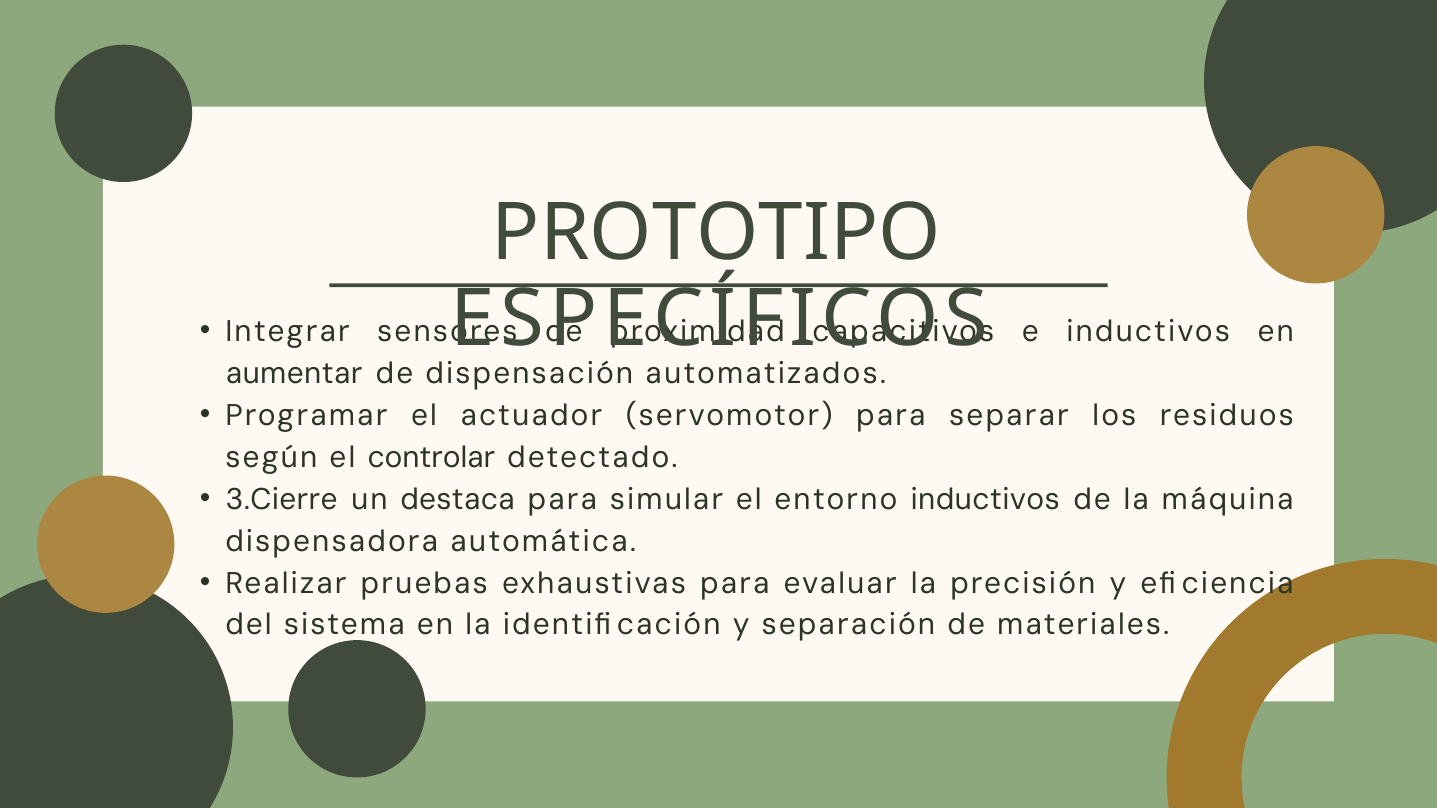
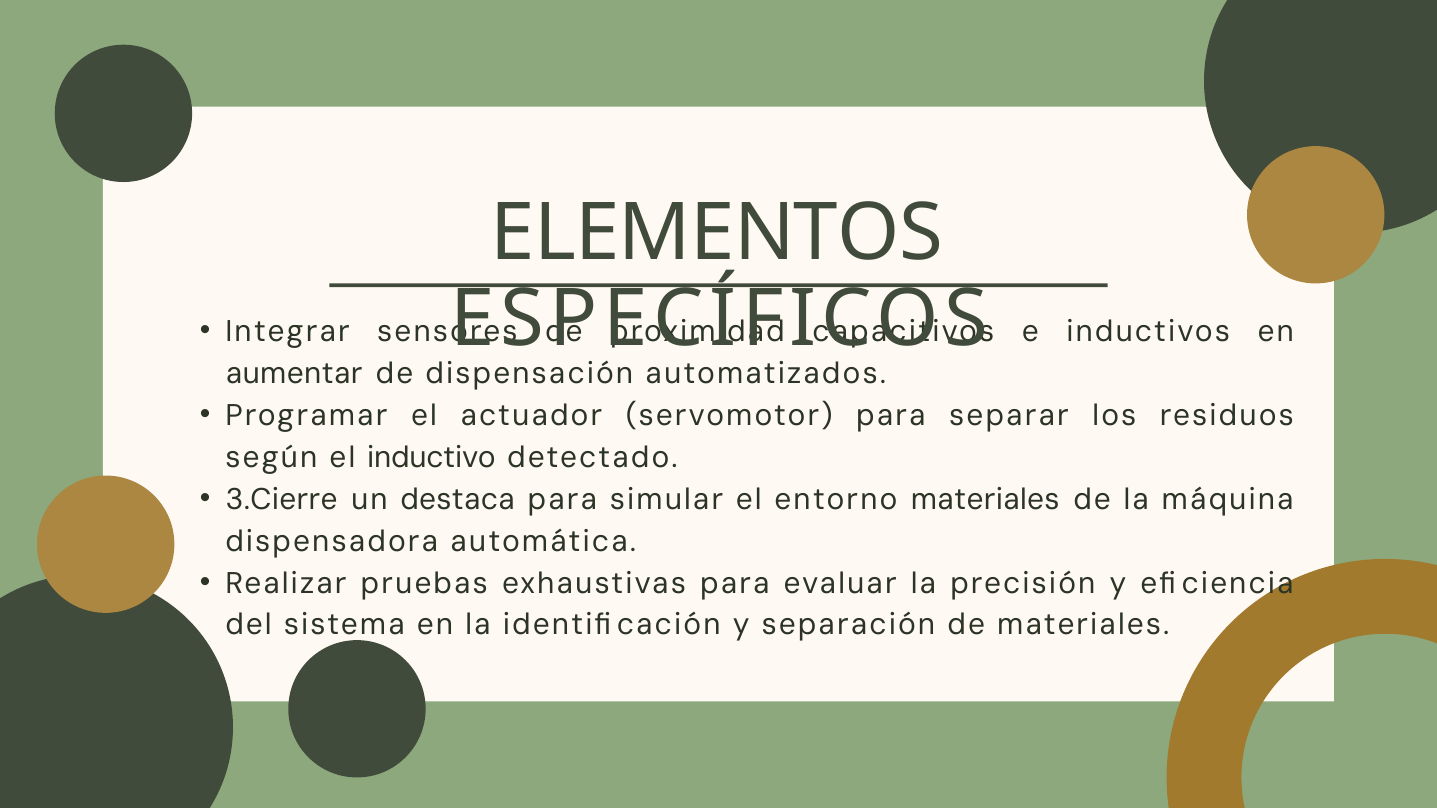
PROTOTIPO: PROTOTIPO -> ELEMENTOS
controlar: controlar -> inductivo
entorno inductivos: inductivos -> materiales
